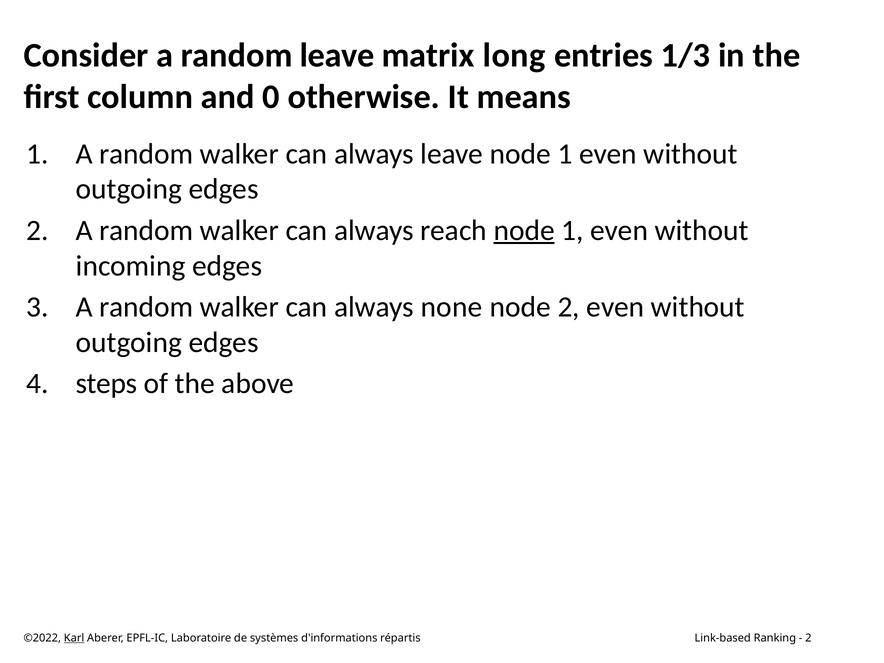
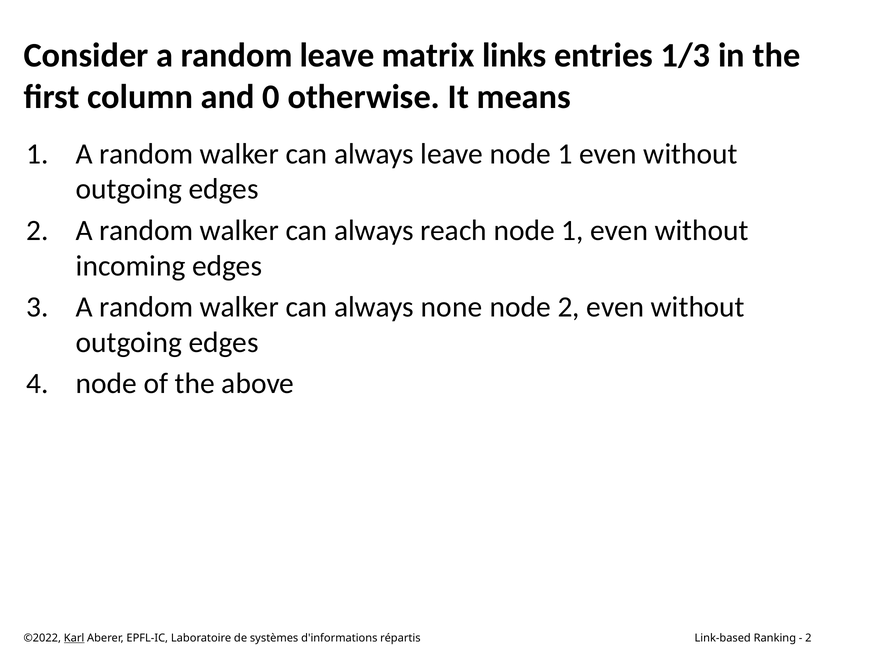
long: long -> links
node at (524, 230) underline: present -> none
steps at (107, 384): steps -> node
